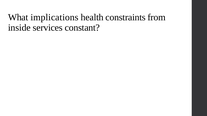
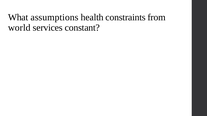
implications: implications -> assumptions
inside: inside -> world
